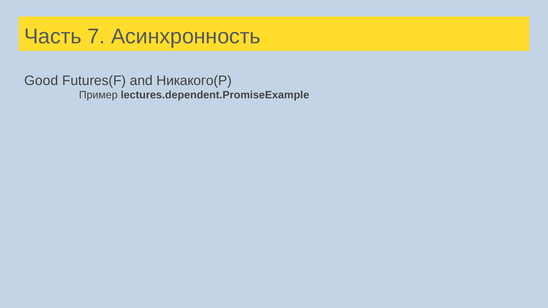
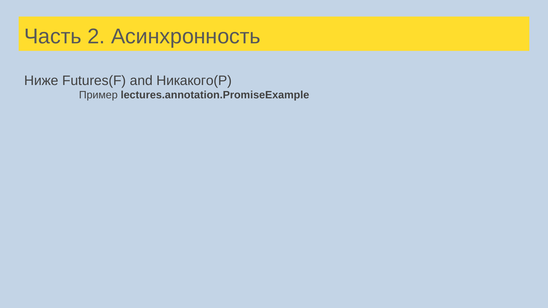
7: 7 -> 2
Good: Good -> Ниже
lectures.dependent.PromiseExample: lectures.dependent.PromiseExample -> lectures.annotation.PromiseExample
